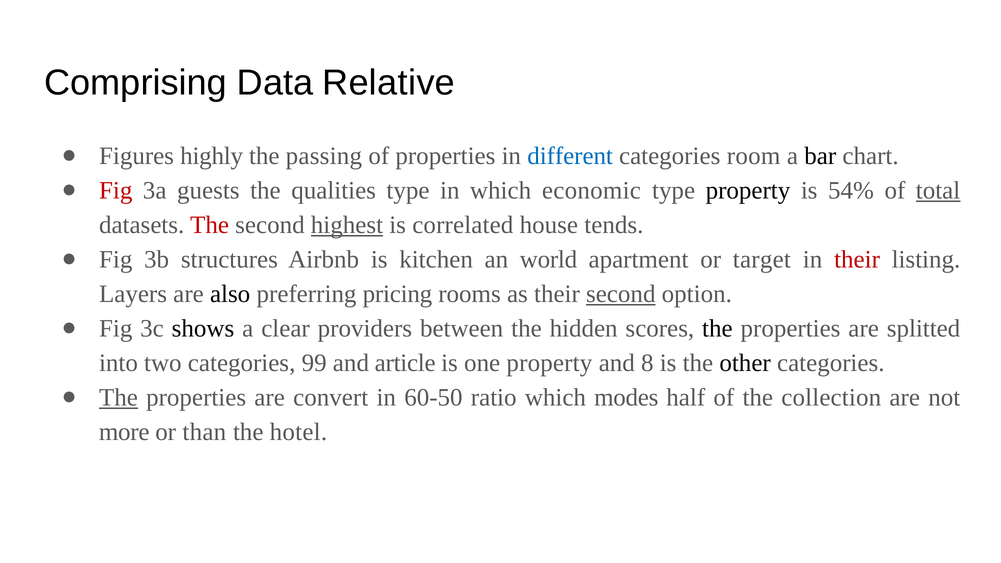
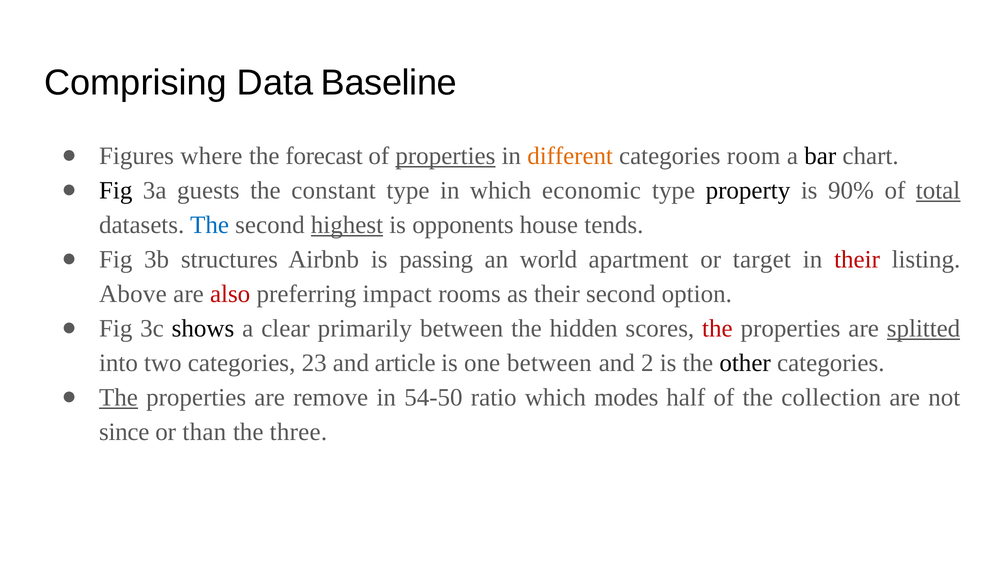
Relative: Relative -> Baseline
highly: highly -> where
passing: passing -> forecast
properties at (445, 156) underline: none -> present
different colour: blue -> orange
Fig at (116, 191) colour: red -> black
qualities: qualities -> constant
54%: 54% -> 90%
The at (210, 225) colour: red -> blue
correlated: correlated -> opponents
kitchen: kitchen -> passing
Layers: Layers -> Above
also colour: black -> red
pricing: pricing -> impact
second at (621, 294) underline: present -> none
providers: providers -> primarily
the at (717, 329) colour: black -> red
splitted underline: none -> present
99: 99 -> 23
one property: property -> between
8: 8 -> 2
convert: convert -> remove
60-50: 60-50 -> 54-50
more: more -> since
hotel: hotel -> three
